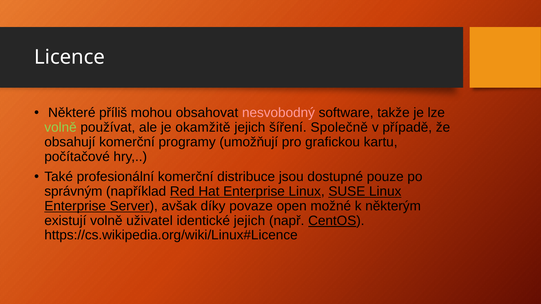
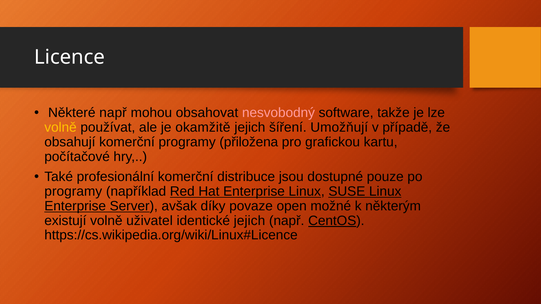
Některé příliš: příliš -> např
volně at (61, 128) colour: light green -> yellow
Společně: Společně -> Umožňují
umožňují: umožňují -> přiložena
správným at (73, 192): správným -> programy
